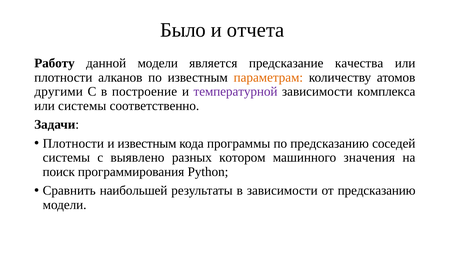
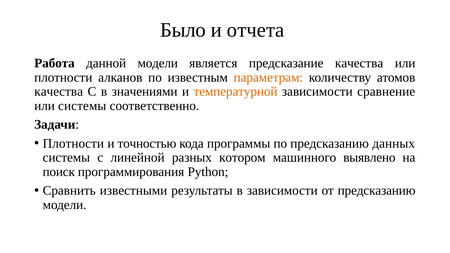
Работу: Работу -> Работа
другими at (59, 92): другими -> качества
построение: построение -> значениями
температурной colour: purple -> orange
комплекса: комплекса -> сравнение
и известным: известным -> точностью
соседей: соседей -> данных
выявлено: выявлено -> линейной
значения: значения -> выявлено
наибольшей: наибольшей -> известными
